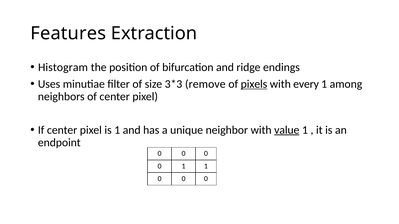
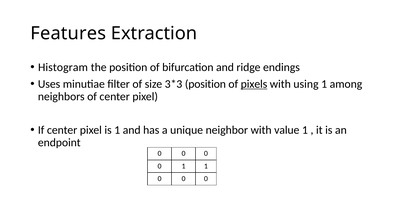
remove at (205, 84): remove -> position
every: every -> using
value underline: present -> none
